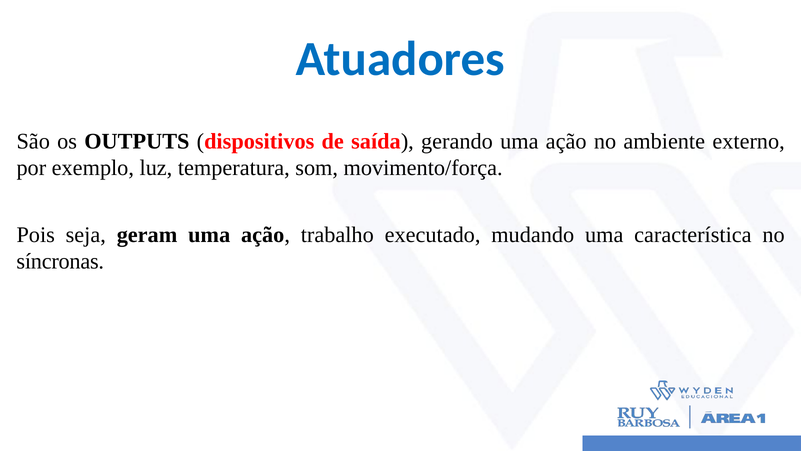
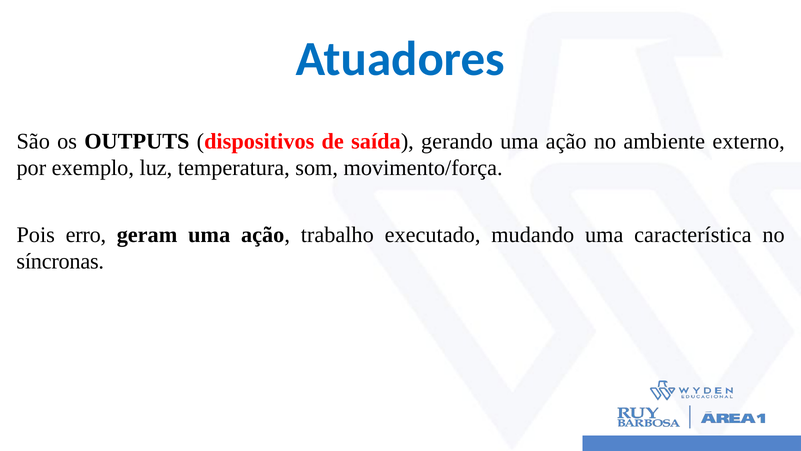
seja: seja -> erro
